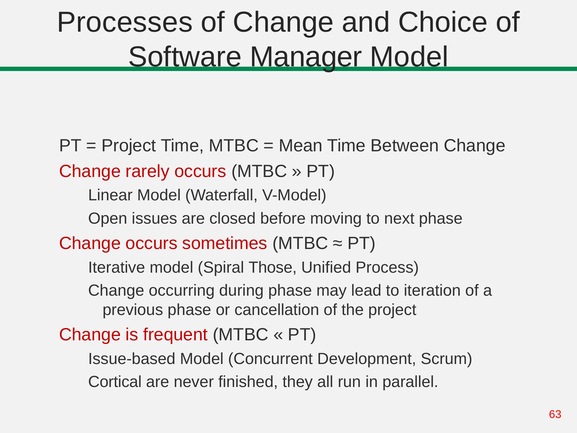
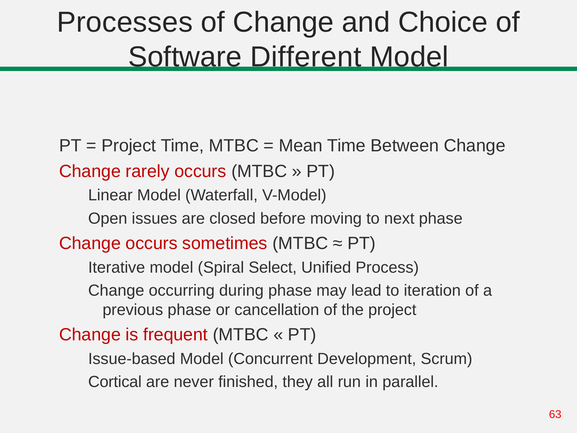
Manager: Manager -> Different
Those: Those -> Select
